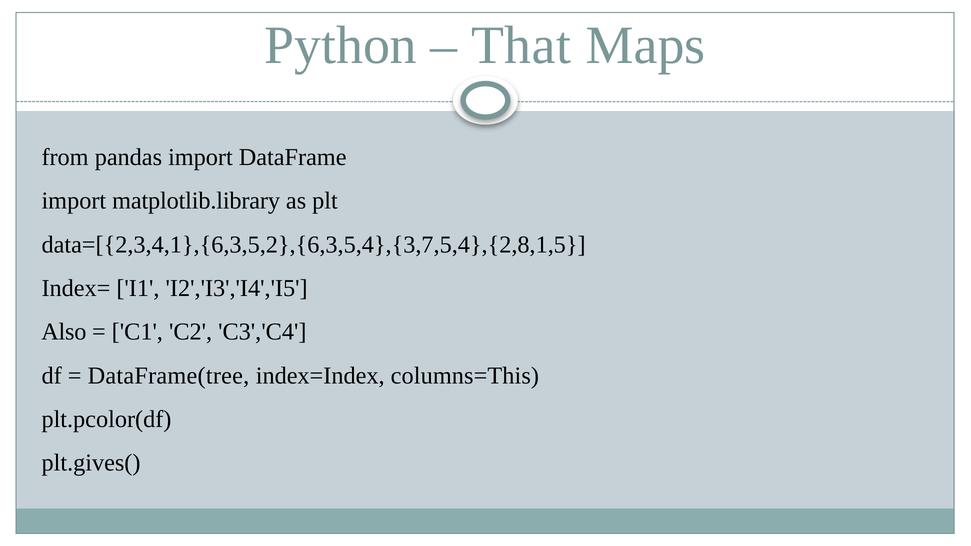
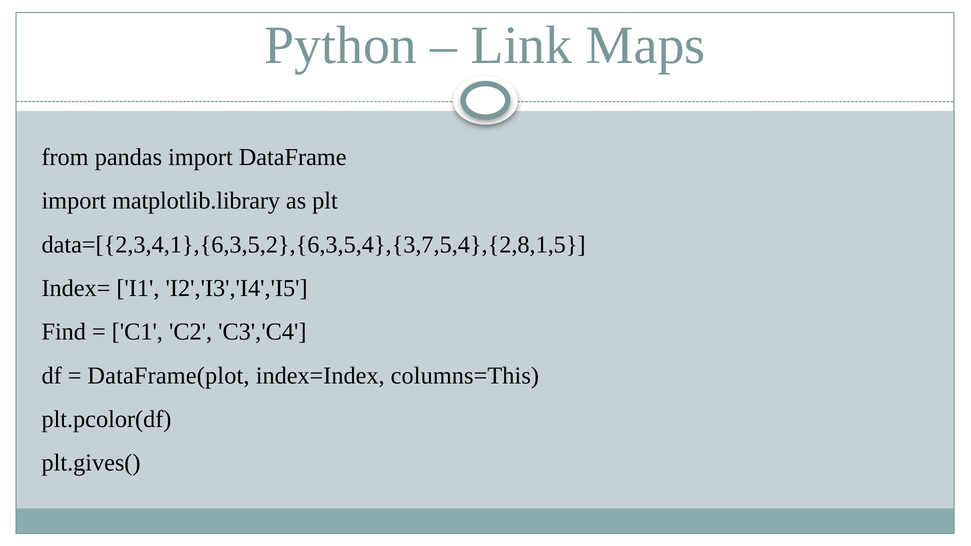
That: That -> Link
Also: Also -> Find
DataFrame(tree: DataFrame(tree -> DataFrame(plot
